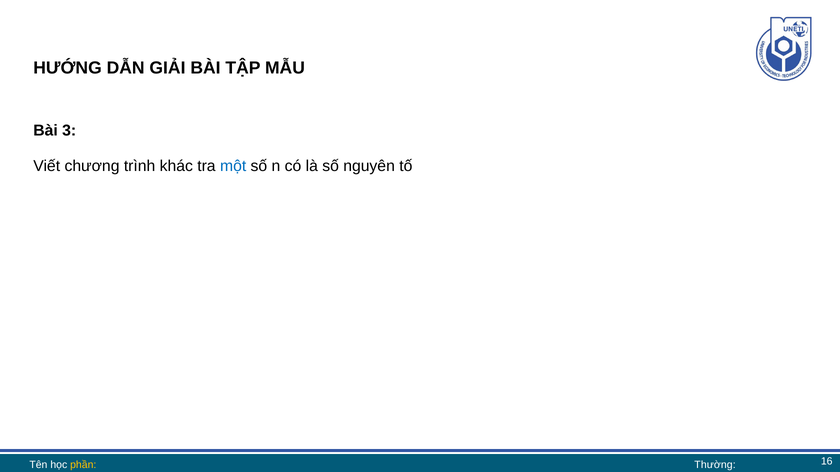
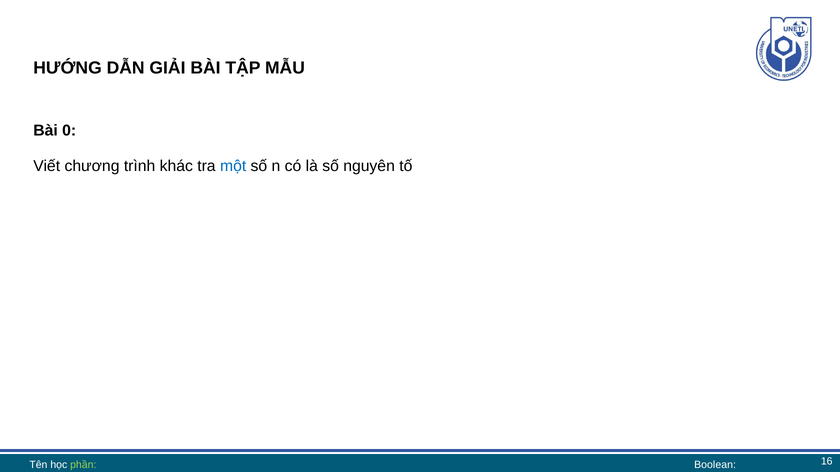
3: 3 -> 0
phần colour: yellow -> light green
Thường: Thường -> Boolean
